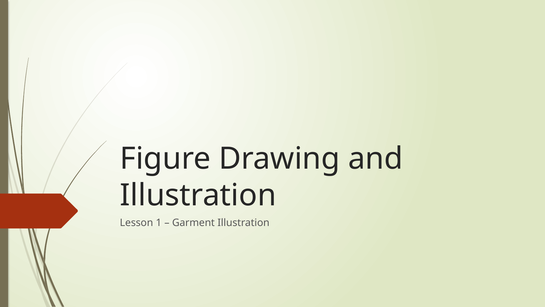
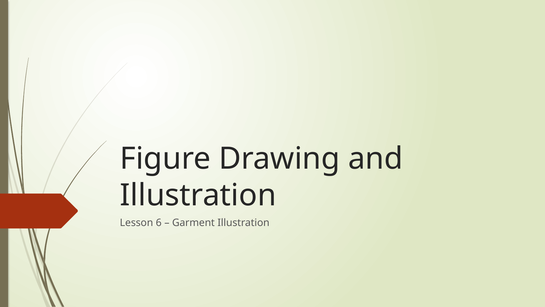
1: 1 -> 6
